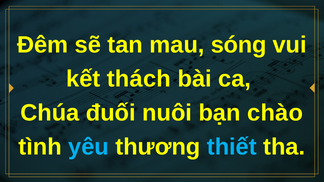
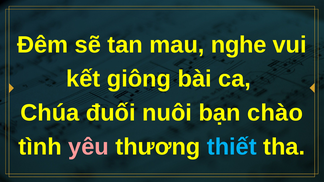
sóng: sóng -> nghe
thách: thách -> giông
yêu colour: light blue -> pink
